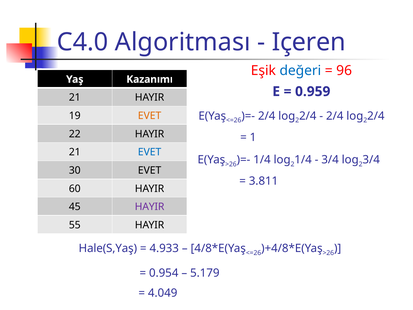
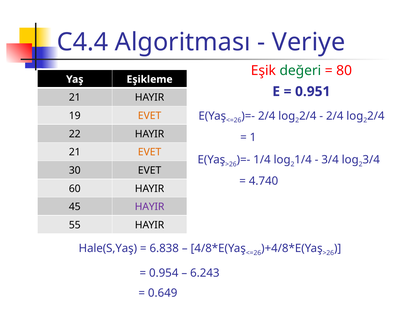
C4.0: C4.0 -> C4.4
Içeren: Içeren -> Veriye
değeri colour: blue -> green
96: 96 -> 80
Kazanımı: Kazanımı -> Eşikleme
0.959: 0.959 -> 0.951
EVET at (150, 152) colour: blue -> orange
3.811: 3.811 -> 4.740
4.933: 4.933 -> 6.838
5.179: 5.179 -> 6.243
4.049: 4.049 -> 0.649
